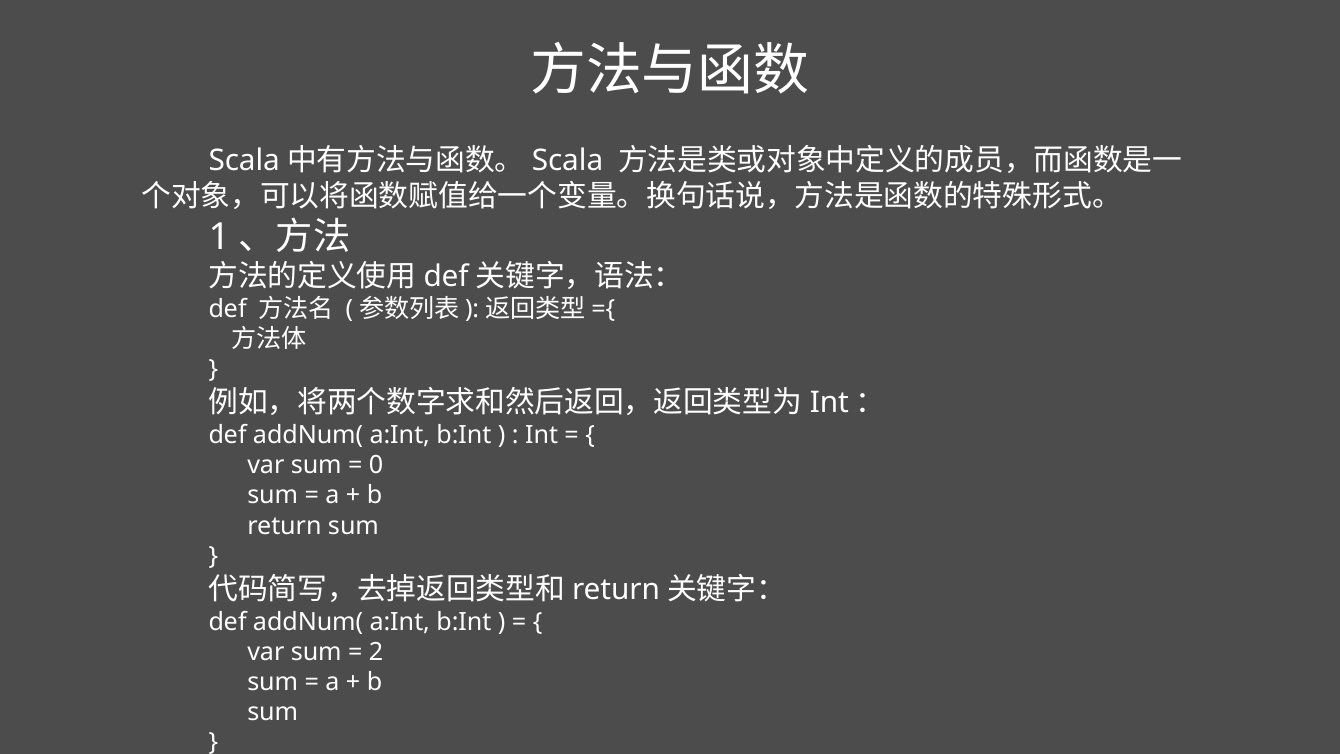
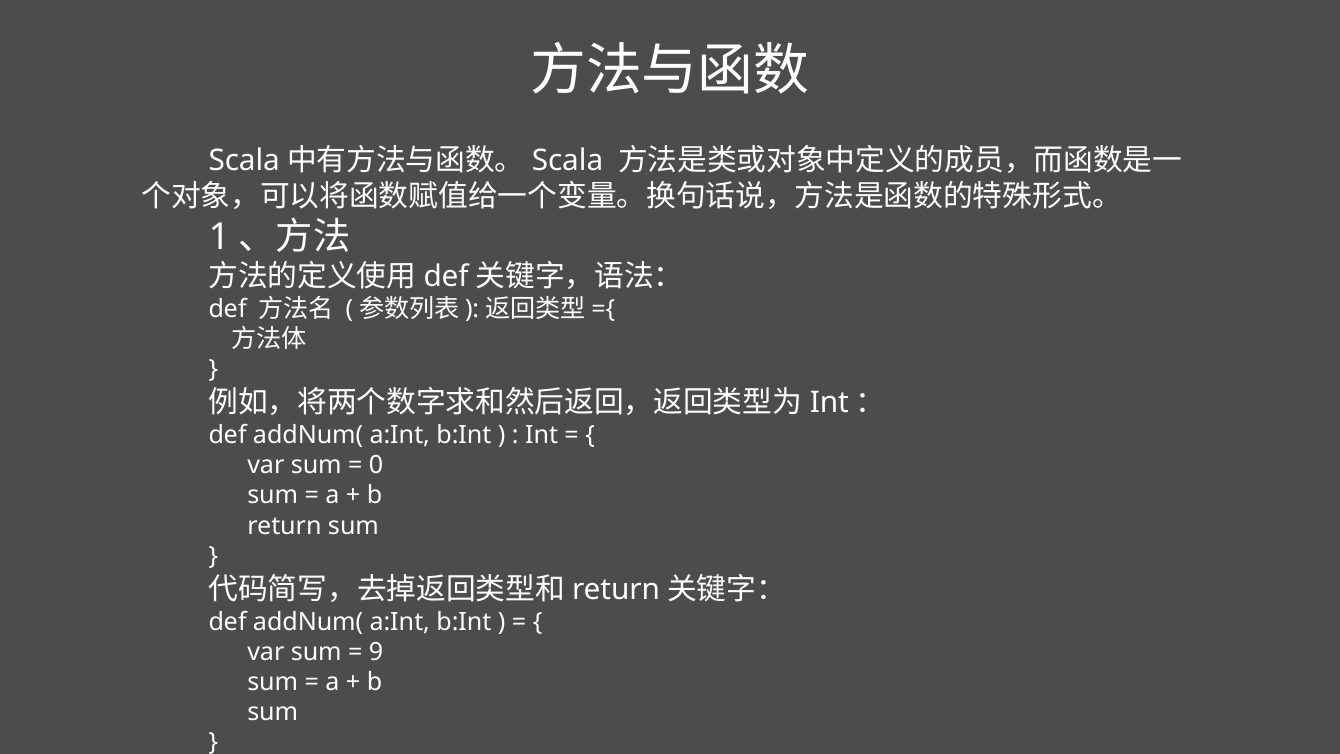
2: 2 -> 9
